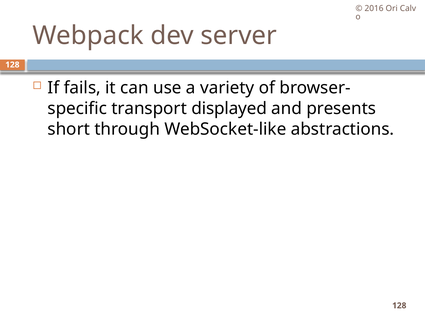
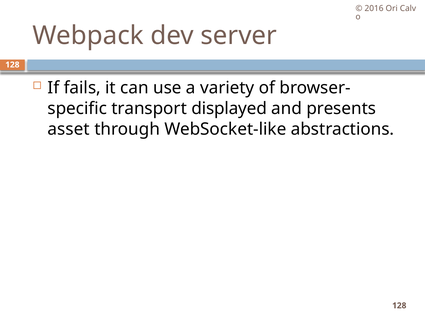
short: short -> asset
